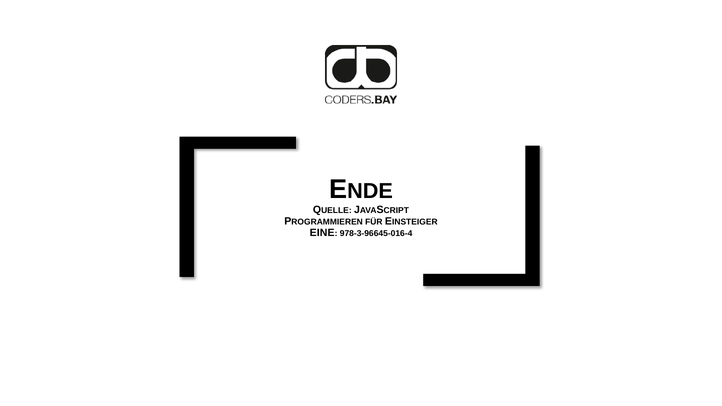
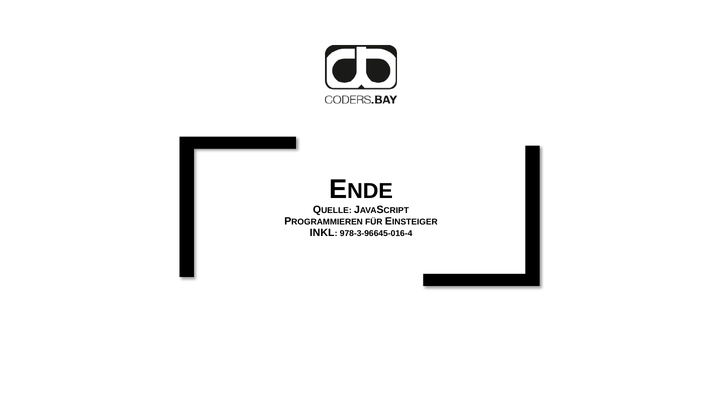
EINE: EINE -> INKL
